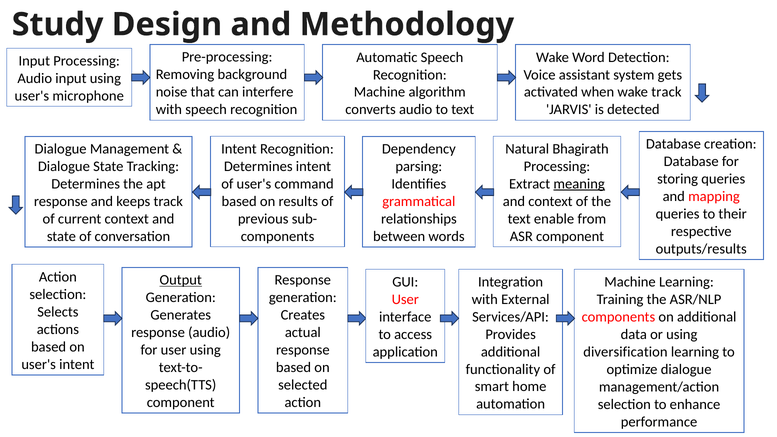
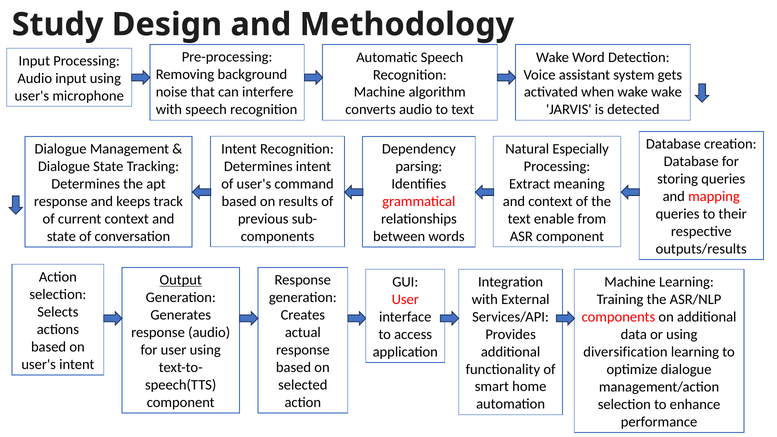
wake track: track -> wake
Bhagirath: Bhagirath -> Especially
meaning underline: present -> none
